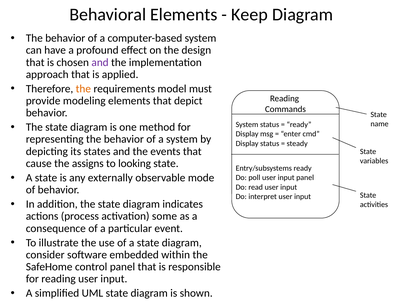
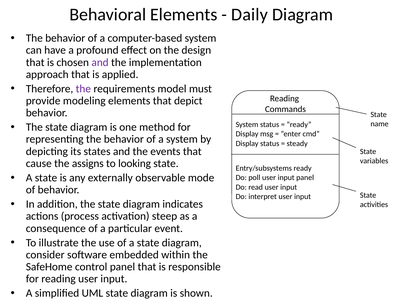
Keep: Keep -> Daily
the at (83, 89) colour: orange -> purple
some: some -> steep
